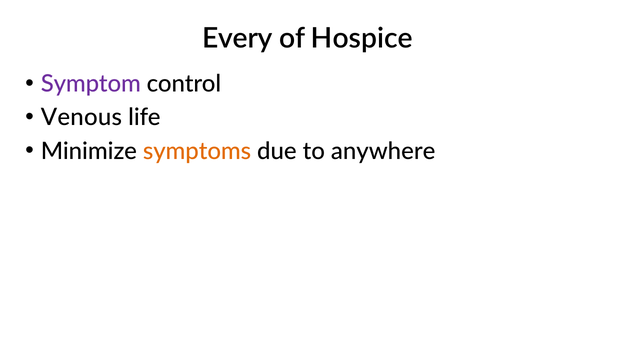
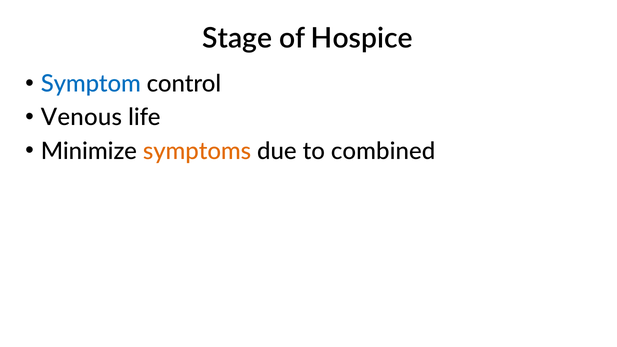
Every: Every -> Stage
Symptom colour: purple -> blue
anywhere: anywhere -> combined
